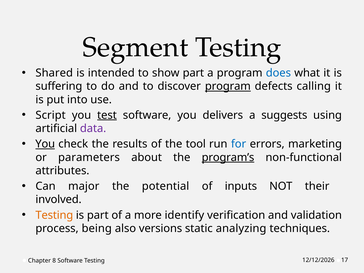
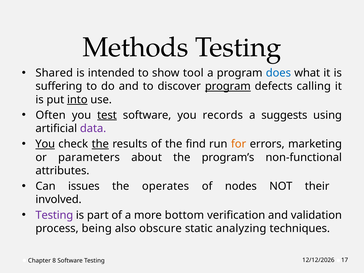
Segment: Segment -> Methods
show part: part -> tool
into underline: none -> present
Script: Script -> Often
delivers: delivers -> records
the at (100, 144) underline: none -> present
tool: tool -> find
for colour: blue -> orange
program’s underline: present -> none
major: major -> issues
potential: potential -> operates
inputs: inputs -> nodes
Testing at (54, 215) colour: orange -> purple
identify: identify -> bottom
versions: versions -> obscure
